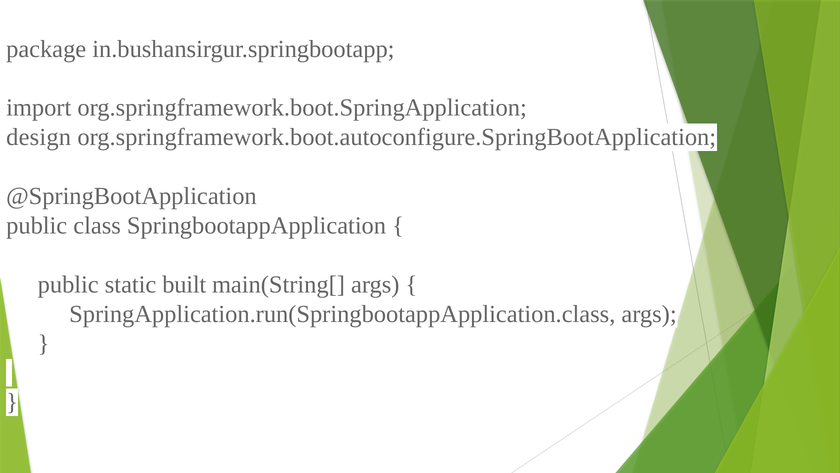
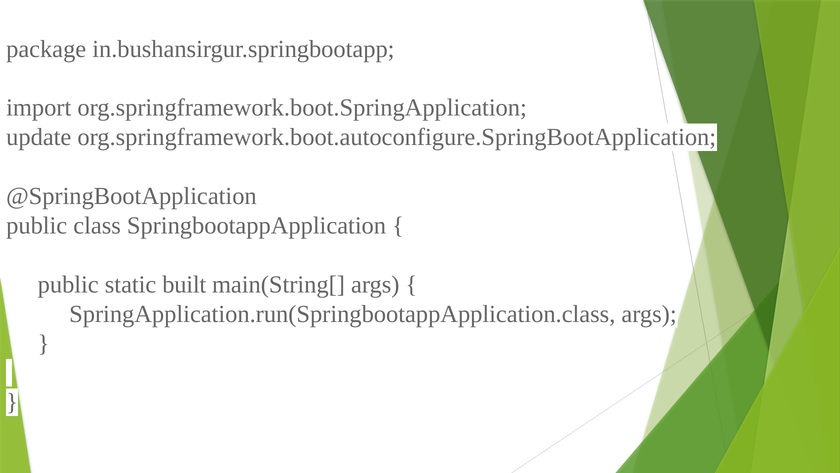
design: design -> update
